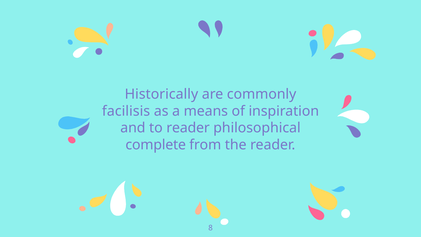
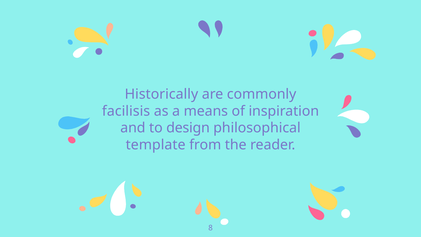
to reader: reader -> design
complete: complete -> template
